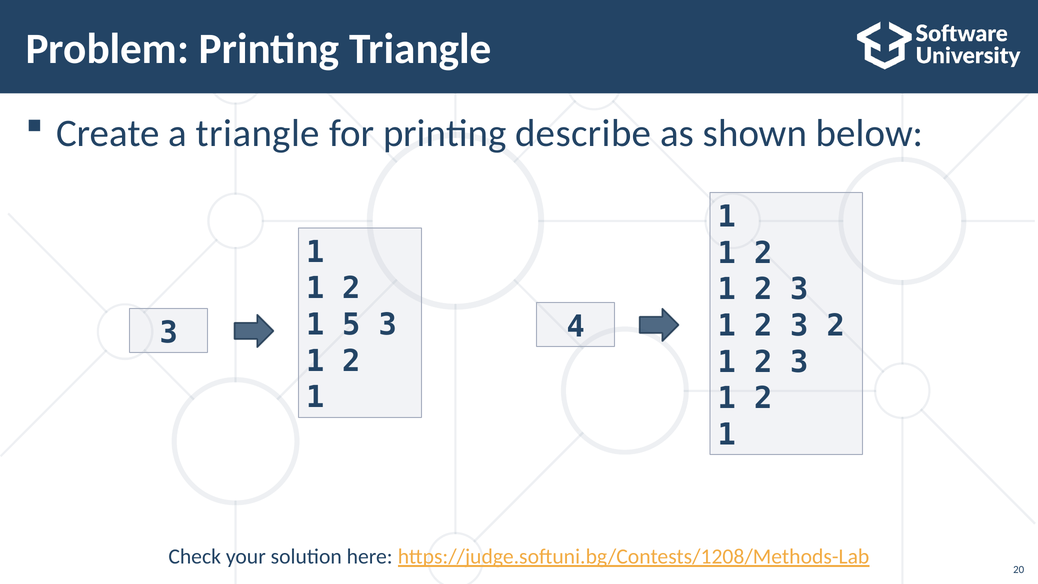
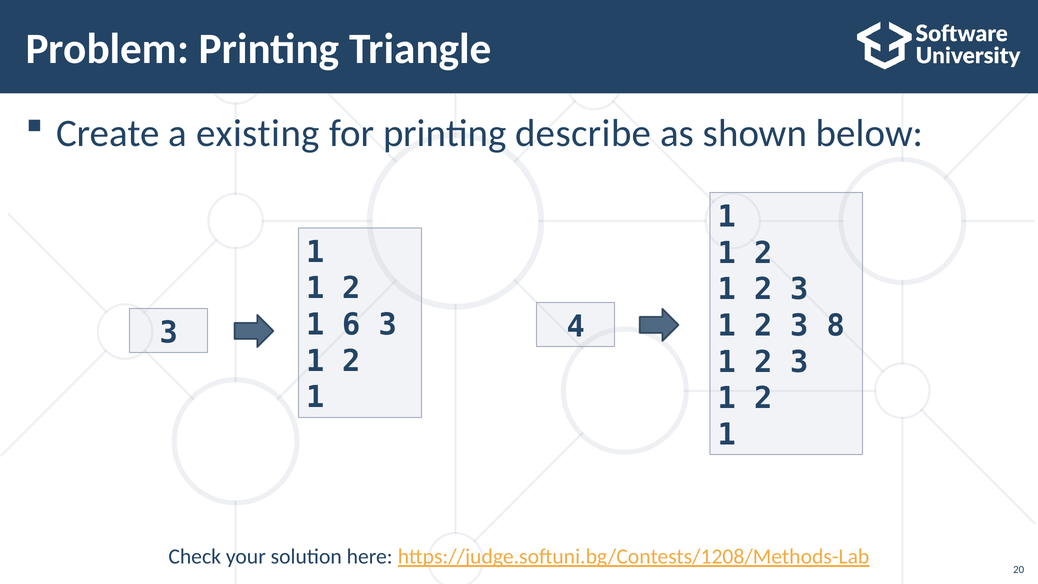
a triangle: triangle -> existing
5: 5 -> 6
3 2: 2 -> 8
